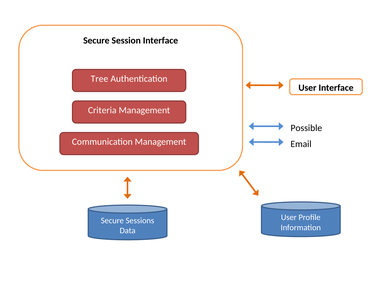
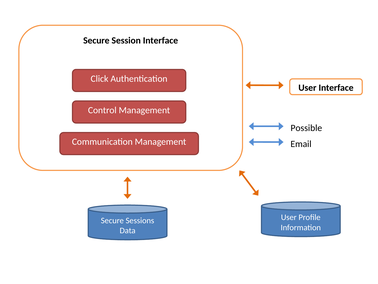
Tree: Tree -> Click
Criteria: Criteria -> Control
